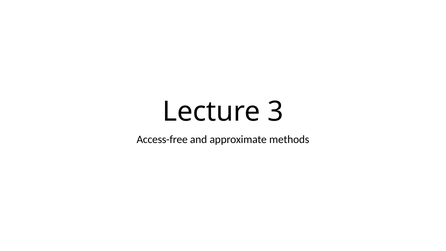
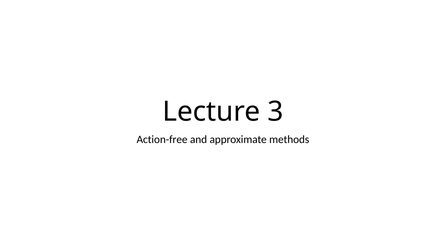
Access-free: Access-free -> Action-free
